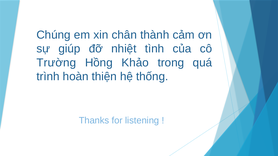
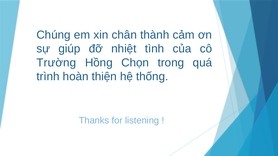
Khảo: Khảo -> Chọn
